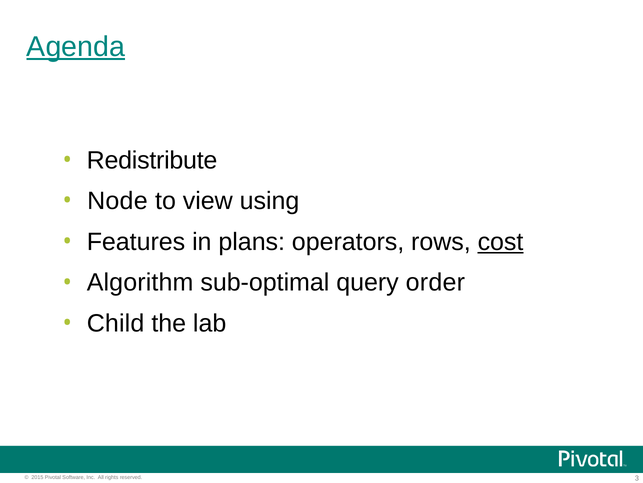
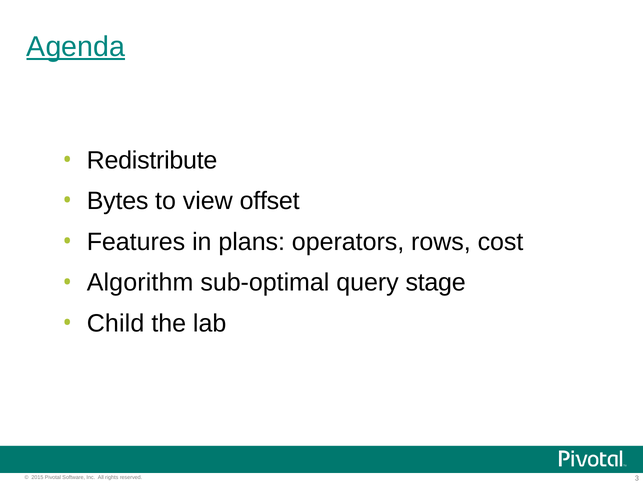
Node: Node -> Bytes
using: using -> offset
cost underline: present -> none
order: order -> stage
